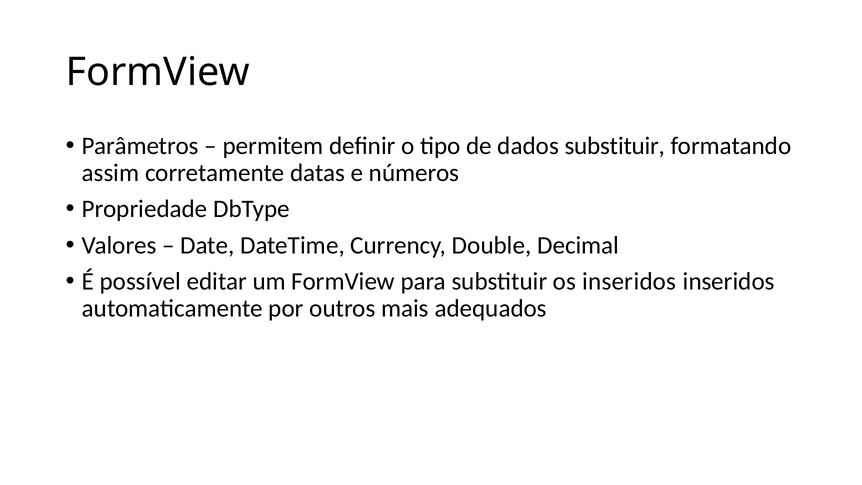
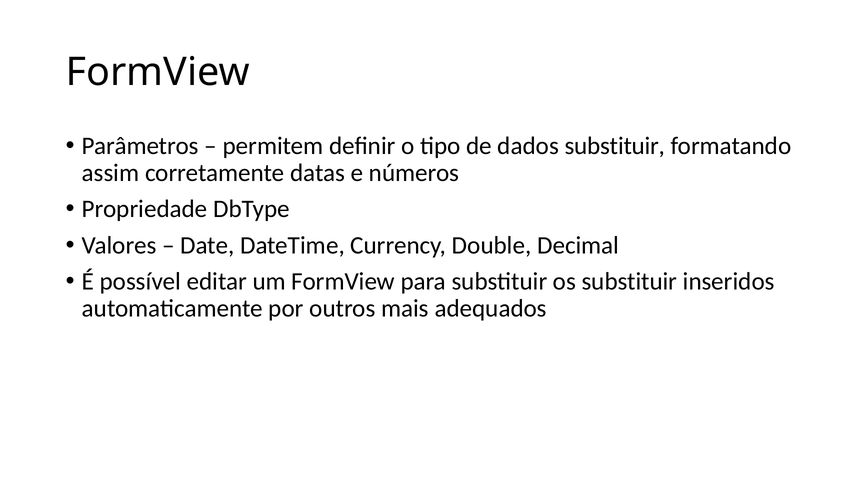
os inseridos: inseridos -> substituir
